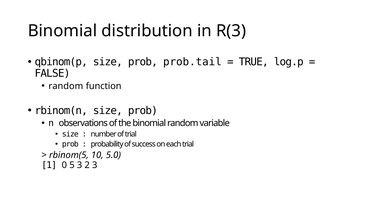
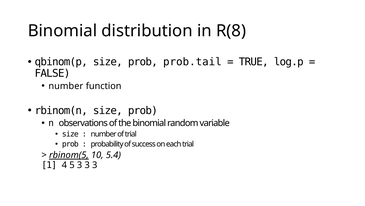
R(3: R(3 -> R(8
random at (66, 86): random -> number
rbinom(5 underline: none -> present
5.0: 5.0 -> 5.4
0: 0 -> 4
5 3 2: 2 -> 3
